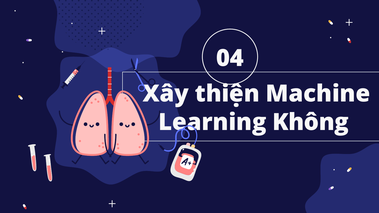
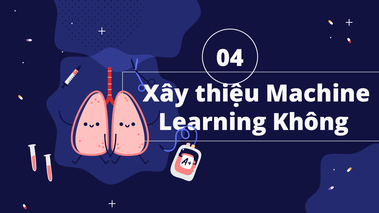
thiện: thiện -> thiệu
